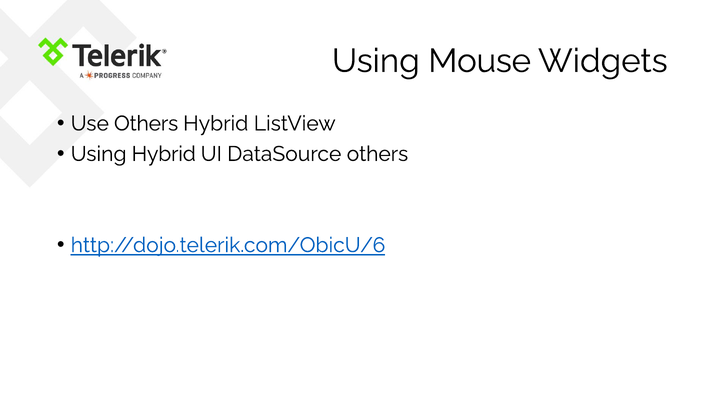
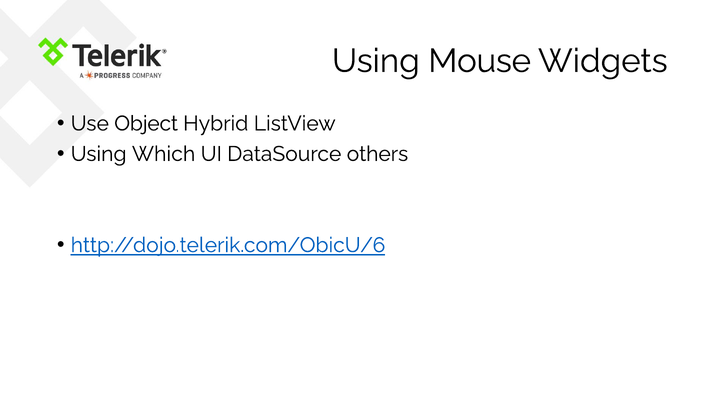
Use Others: Others -> Object
Using Hybrid: Hybrid -> Which
